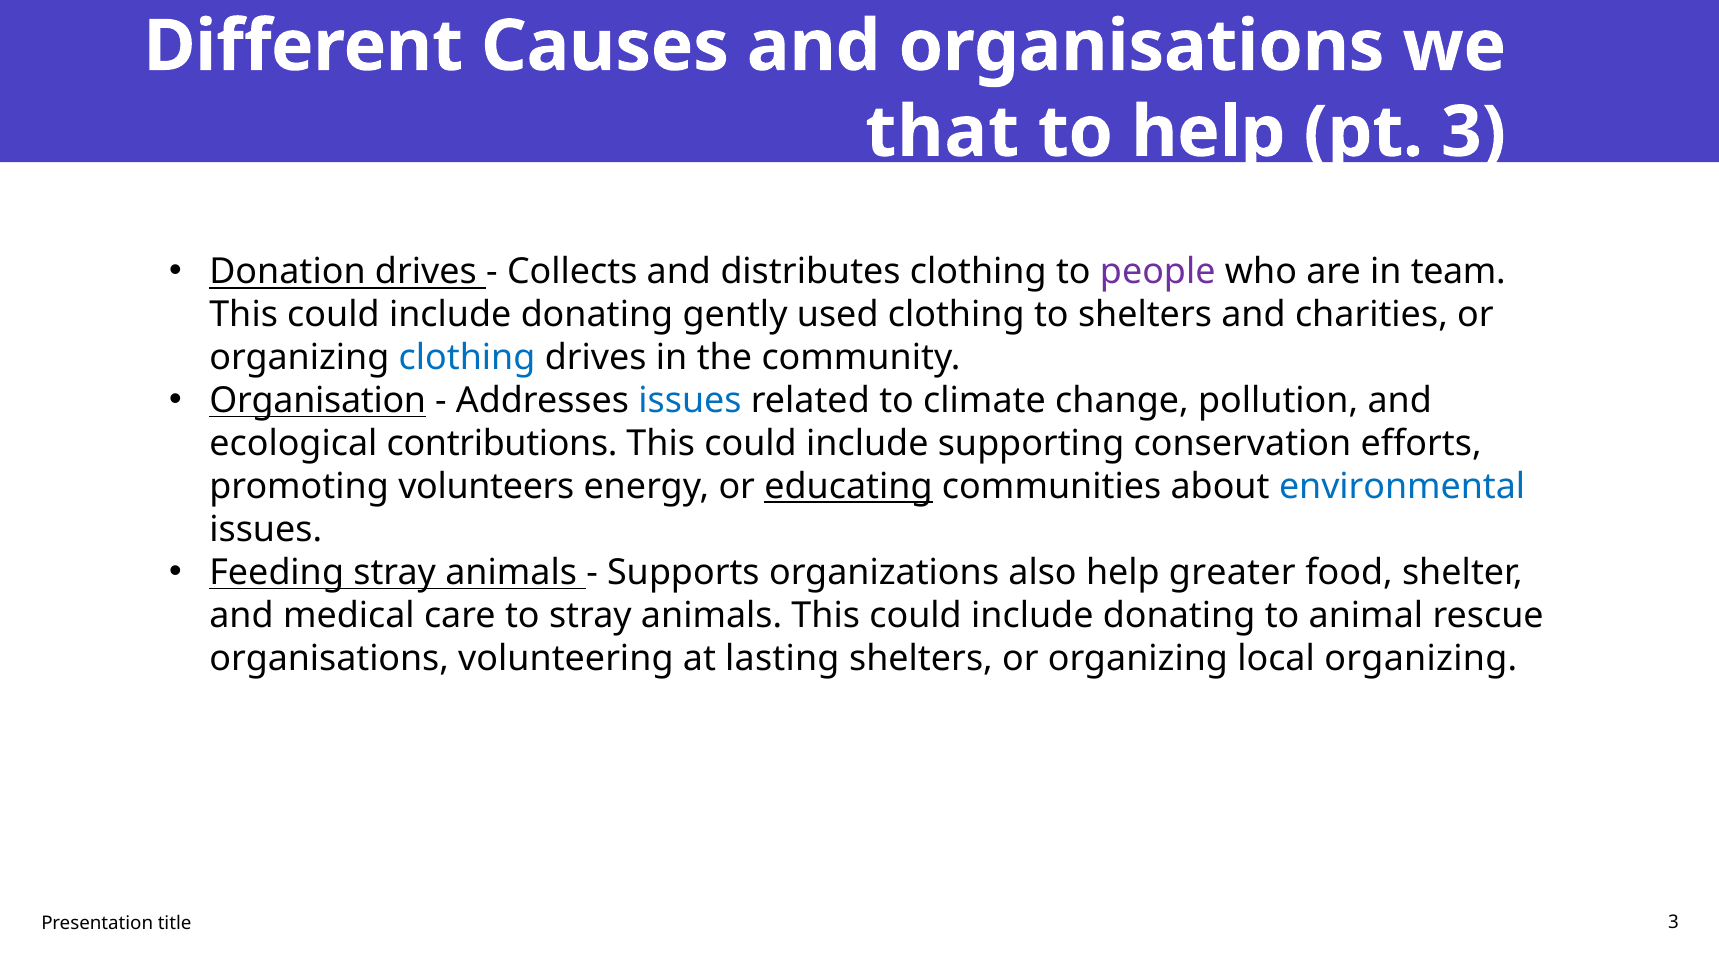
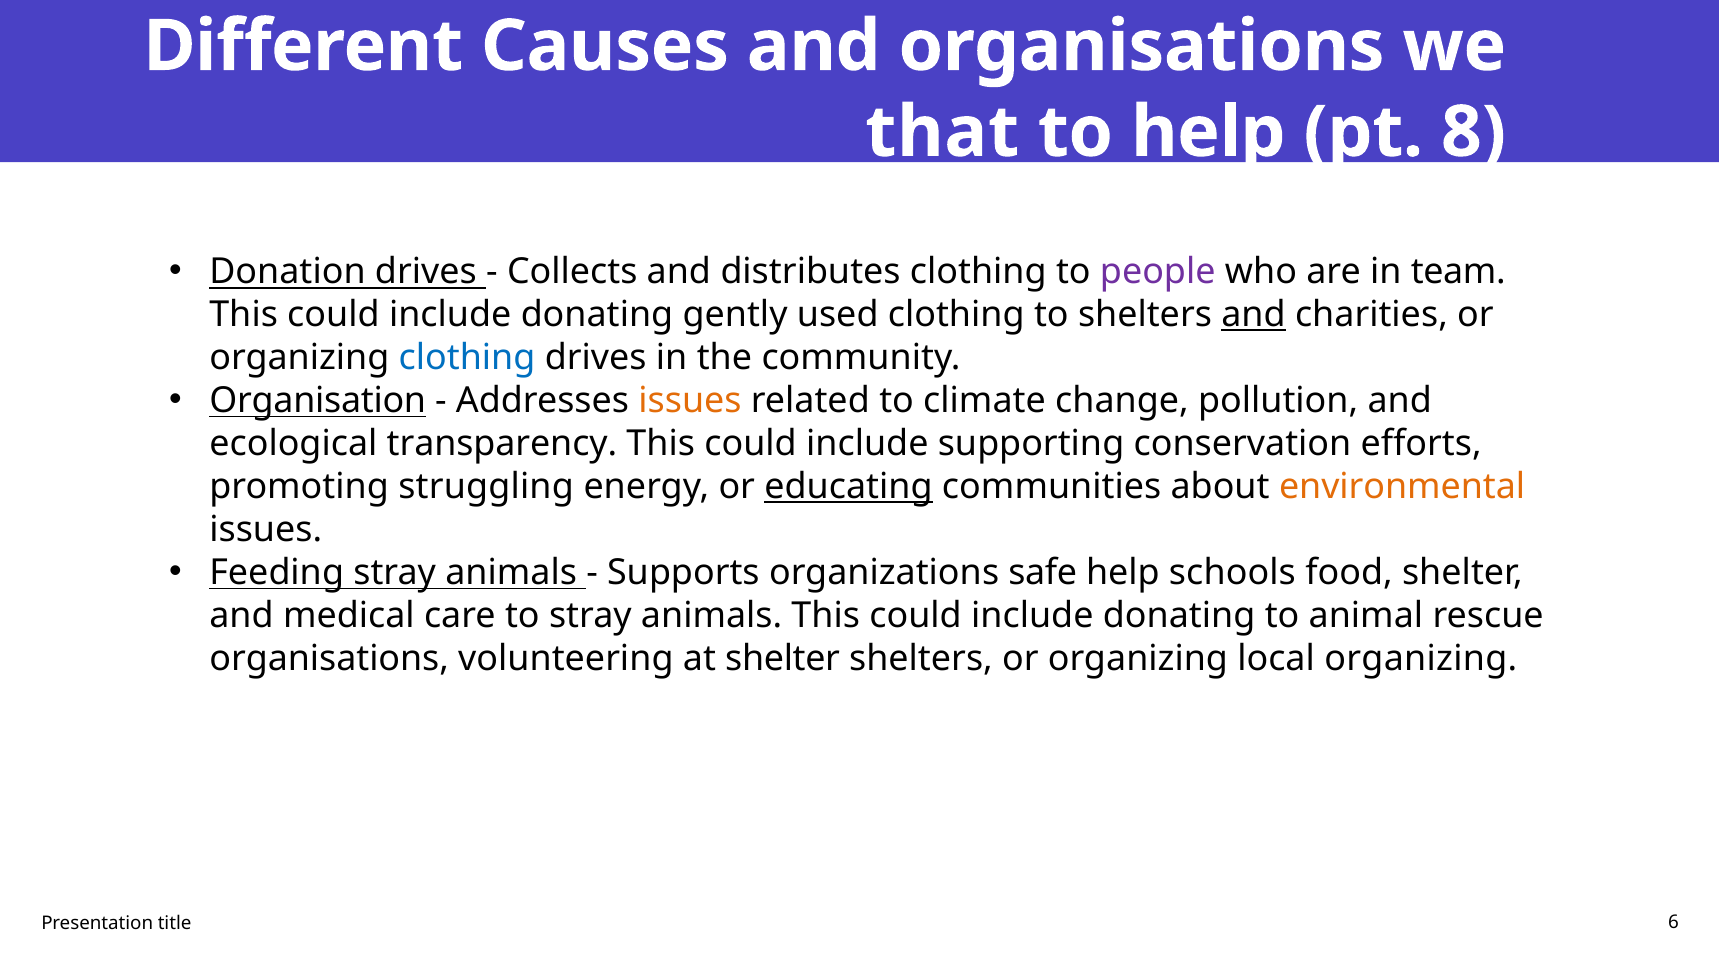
pt 3: 3 -> 8
and at (1254, 314) underline: none -> present
issues at (690, 400) colour: blue -> orange
contributions: contributions -> transparency
volunteers: volunteers -> struggling
environmental colour: blue -> orange
also: also -> safe
greater: greater -> schools
at lasting: lasting -> shelter
title 3: 3 -> 6
